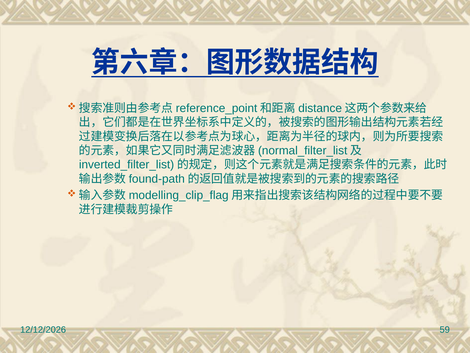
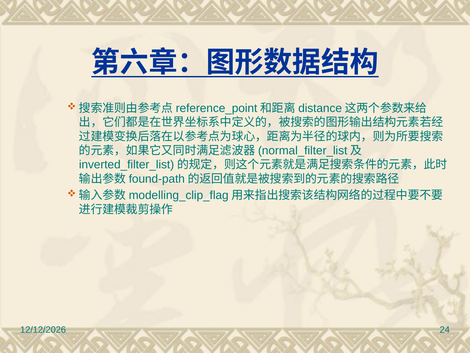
59: 59 -> 24
